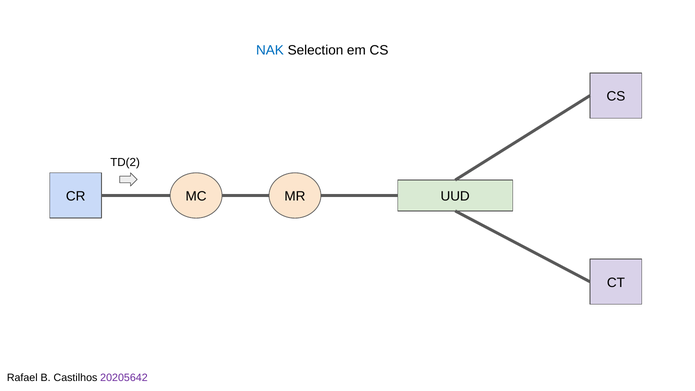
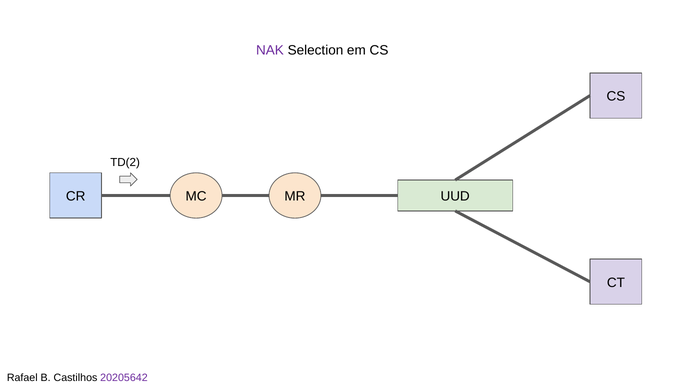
NAK colour: blue -> purple
